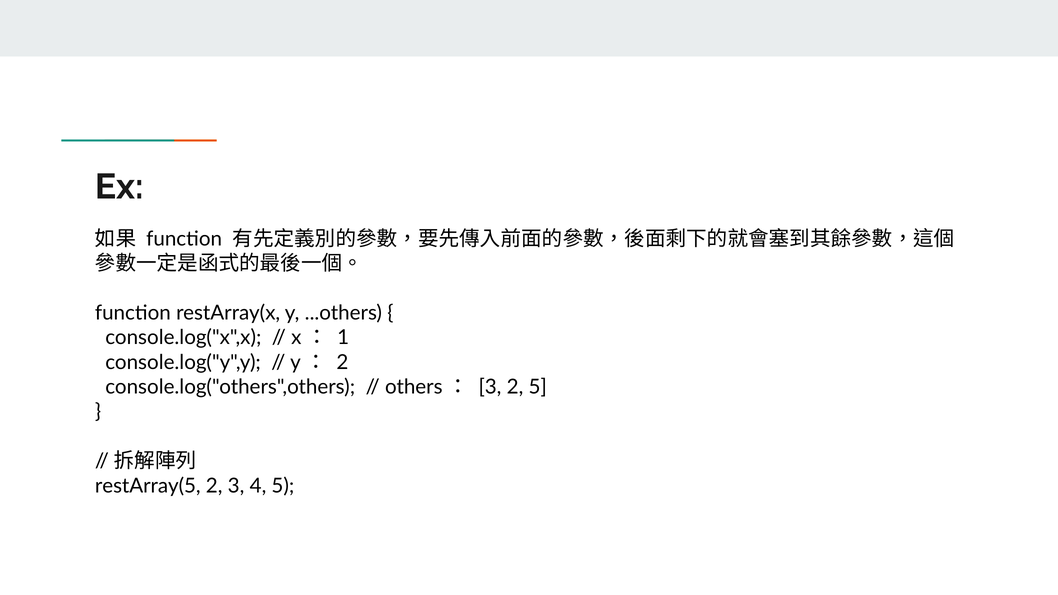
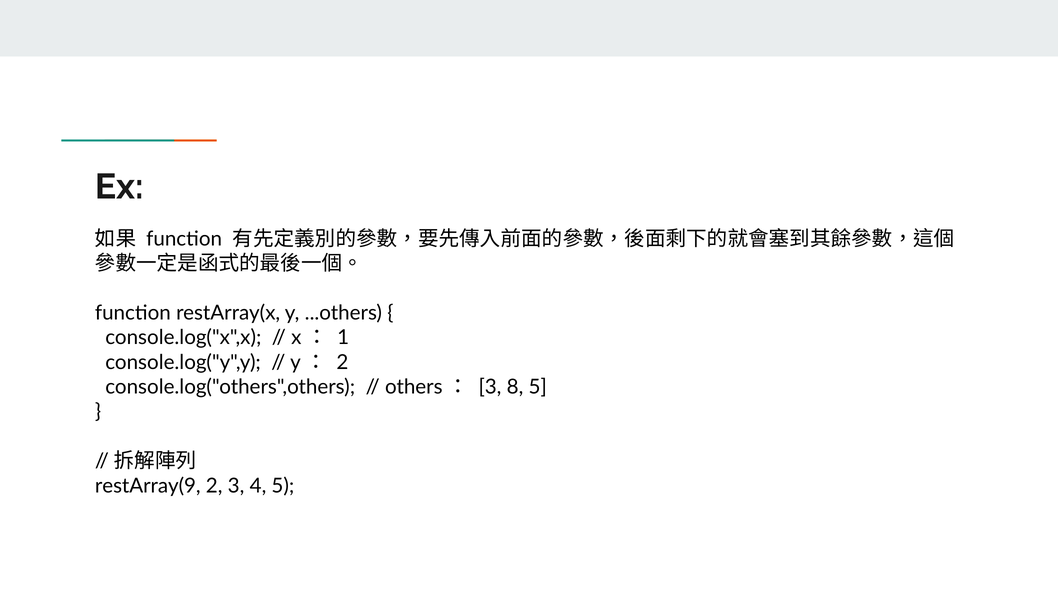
3 2: 2 -> 8
restArray(5: restArray(5 -> restArray(9
